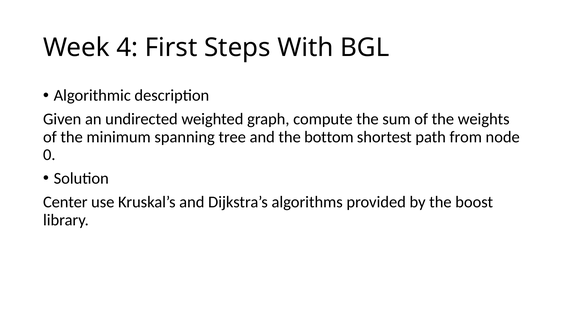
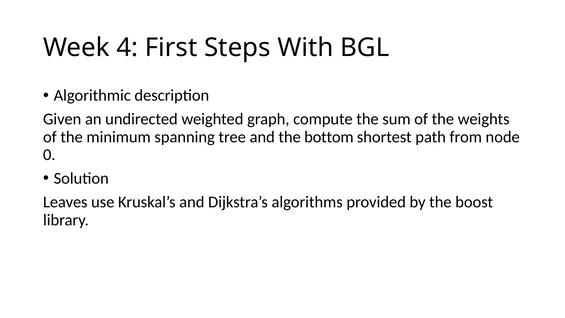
Center: Center -> Leaves
